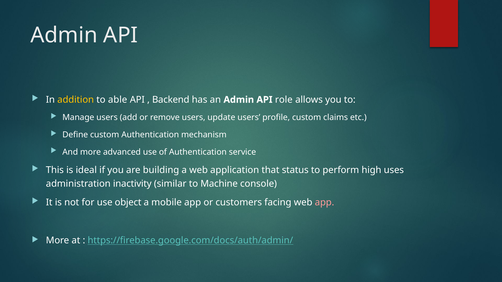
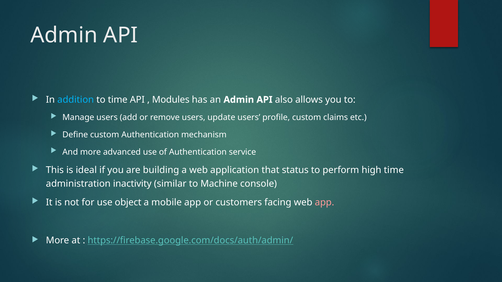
addition colour: yellow -> light blue
to able: able -> time
Backend: Backend -> Modules
role: role -> also
high uses: uses -> time
